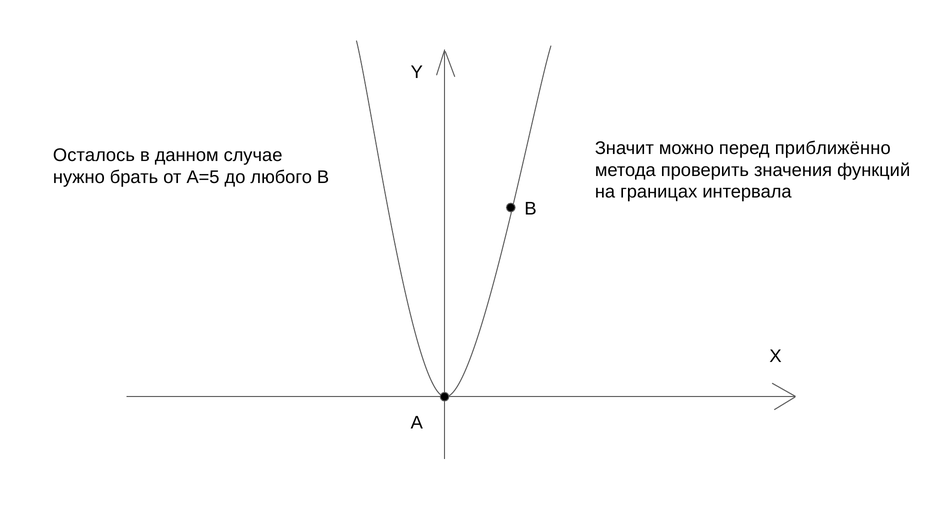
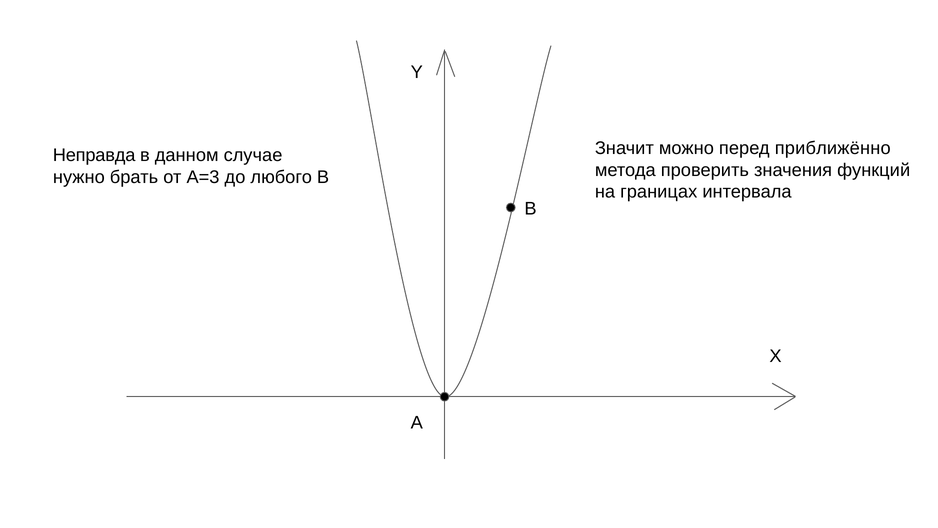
Осталось: Осталось -> Неправда
A=5: A=5 -> A=3
